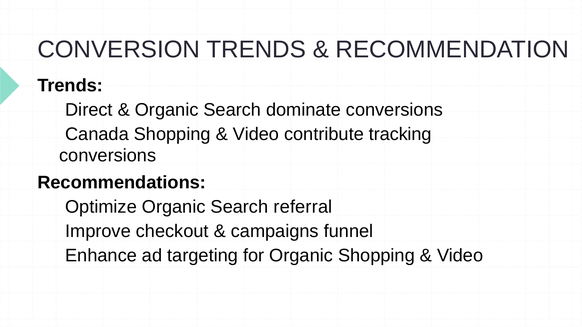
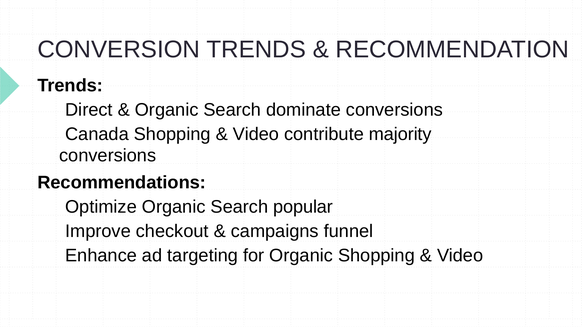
tracking: tracking -> majority
referral: referral -> popular
